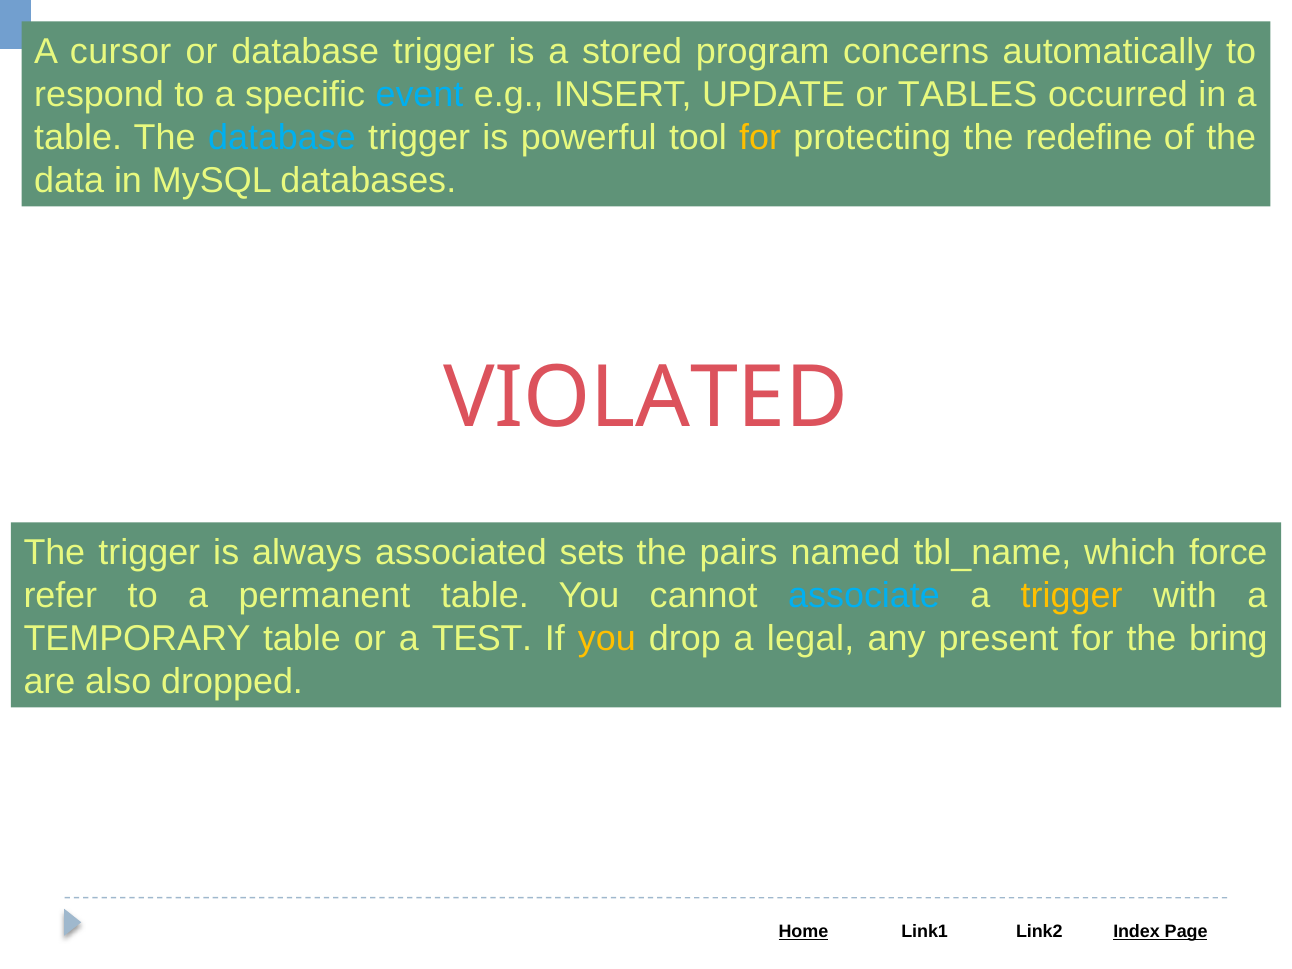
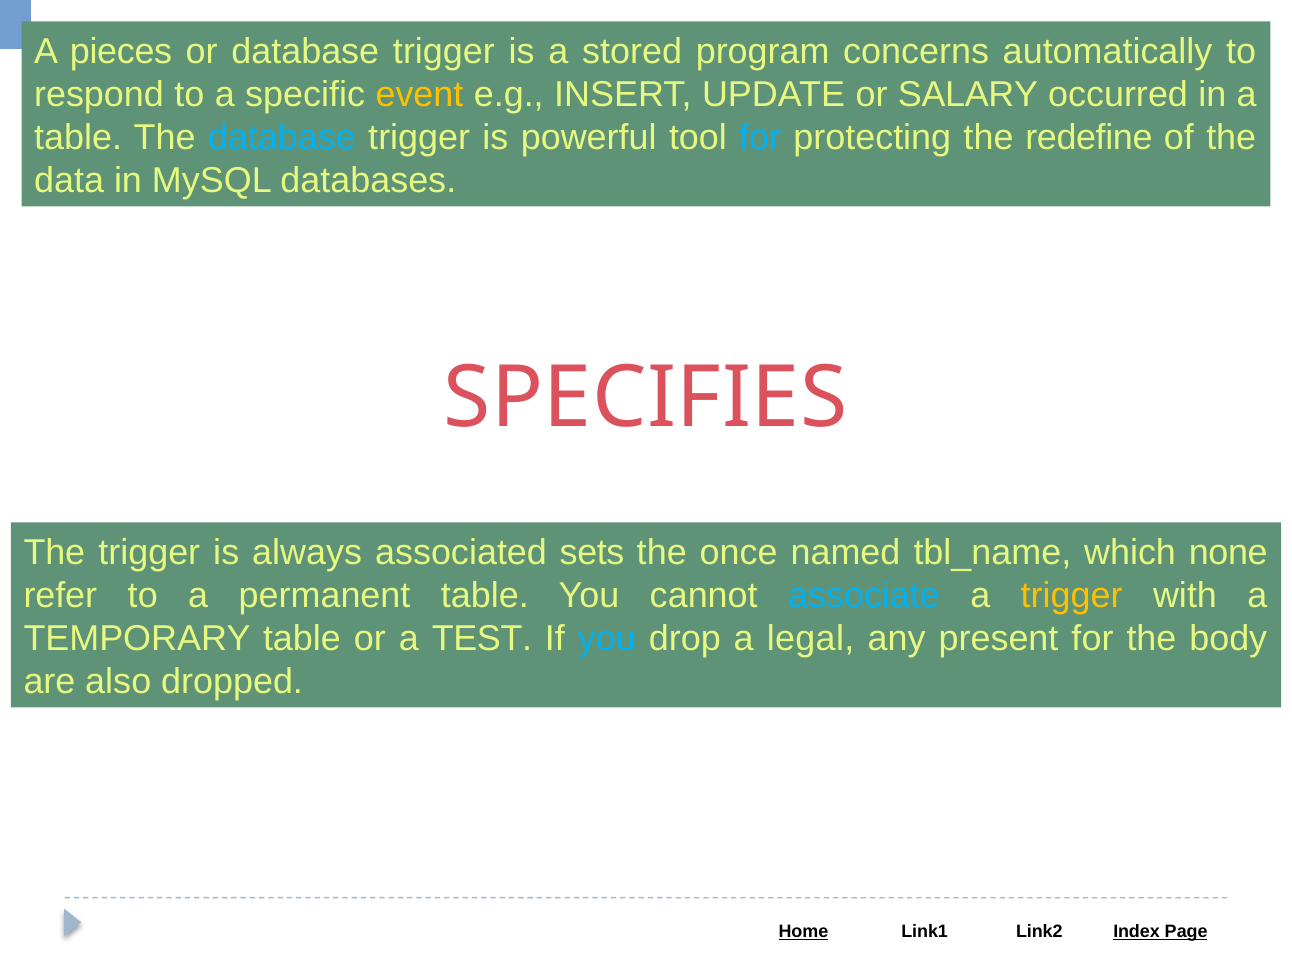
cursor: cursor -> pieces
event colour: light blue -> yellow
TABLES: TABLES -> SALARY
for at (760, 138) colour: yellow -> light blue
VIOLATED: VIOLATED -> SPECIFIES
pairs: pairs -> once
force: force -> none
you at (607, 639) colour: yellow -> light blue
bring: bring -> body
